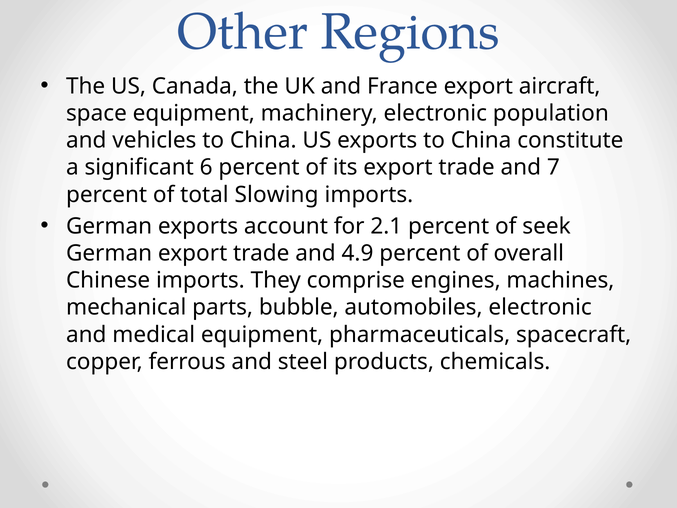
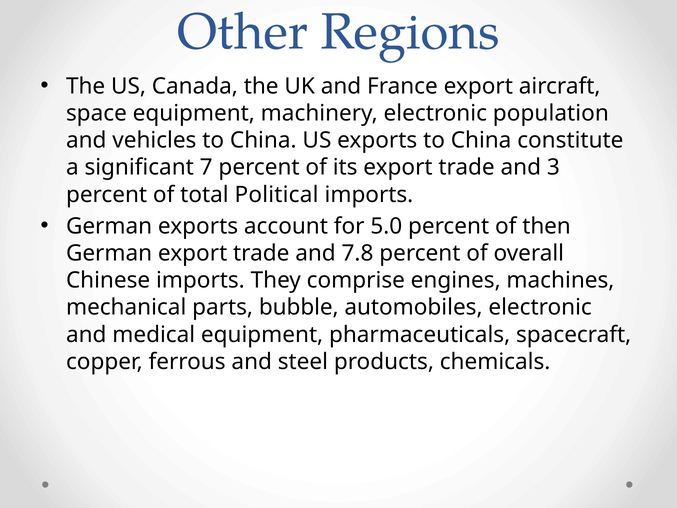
6: 6 -> 7
7: 7 -> 3
Slowing: Slowing -> Political
2.1: 2.1 -> 5.0
seek: seek -> then
4.9: 4.9 -> 7.8
